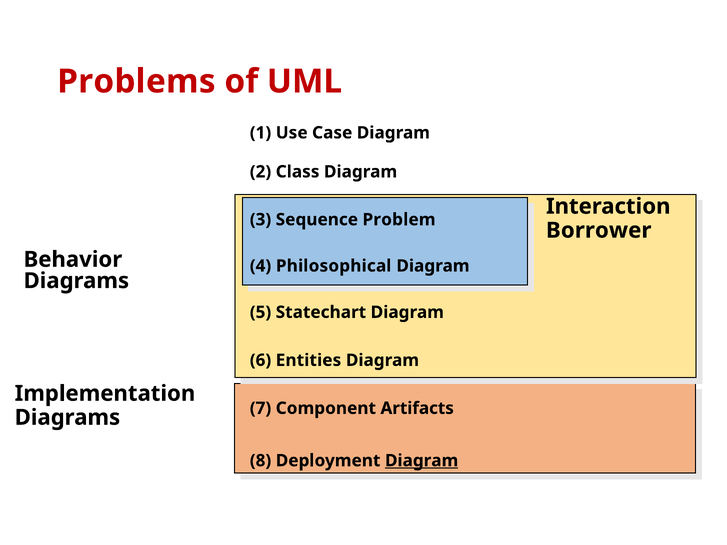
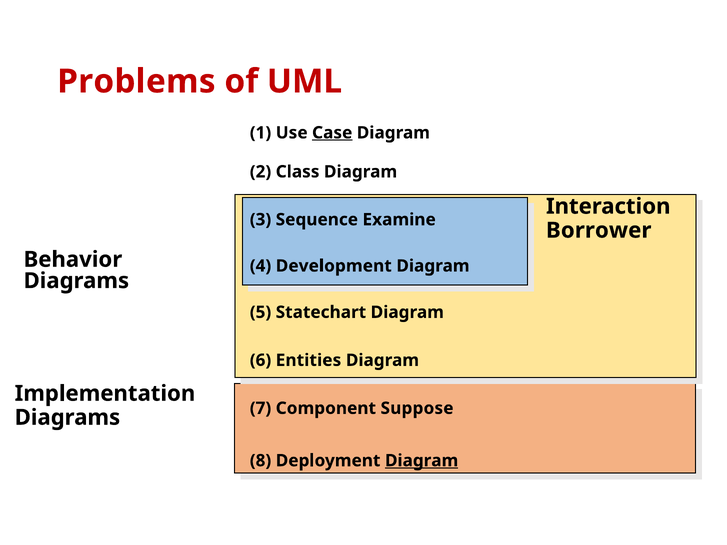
Case underline: none -> present
Problem: Problem -> Examine
Philosophical: Philosophical -> Development
Artifacts: Artifacts -> Suppose
